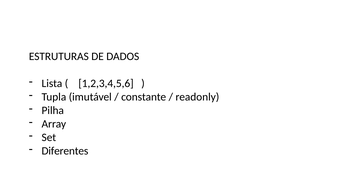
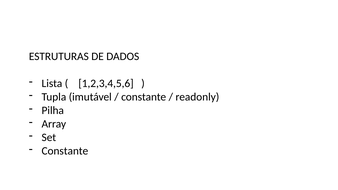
Diferentes at (65, 151): Diferentes -> Constante
